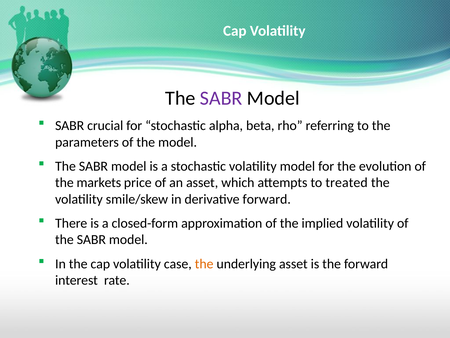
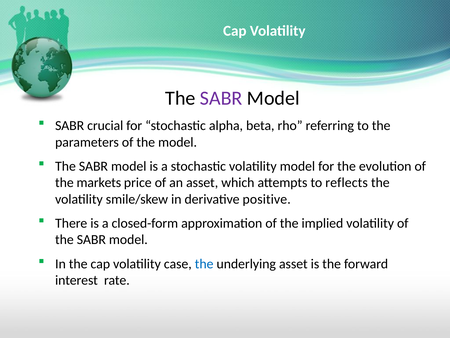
treated: treated -> reflects
derivative forward: forward -> positive
the at (204, 263) colour: orange -> blue
